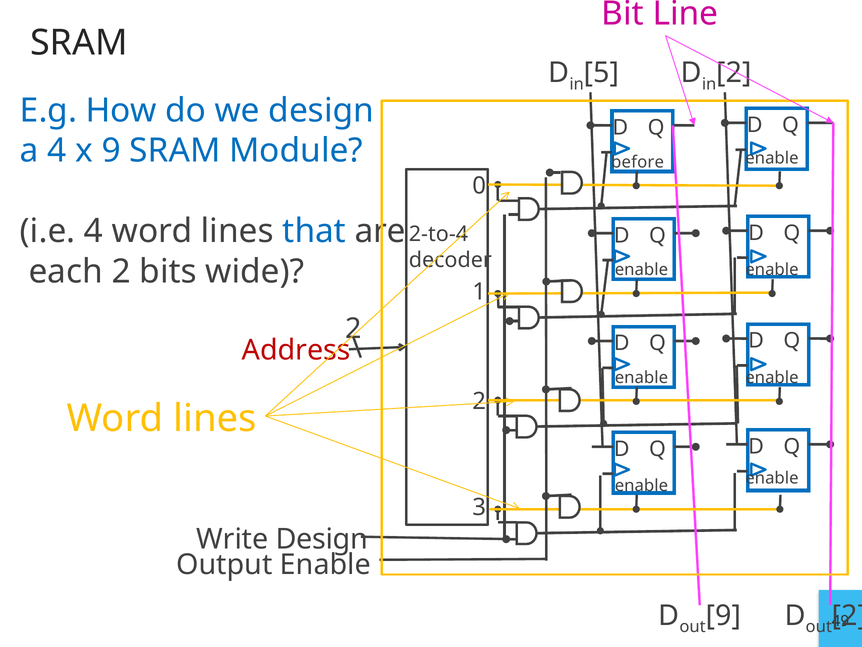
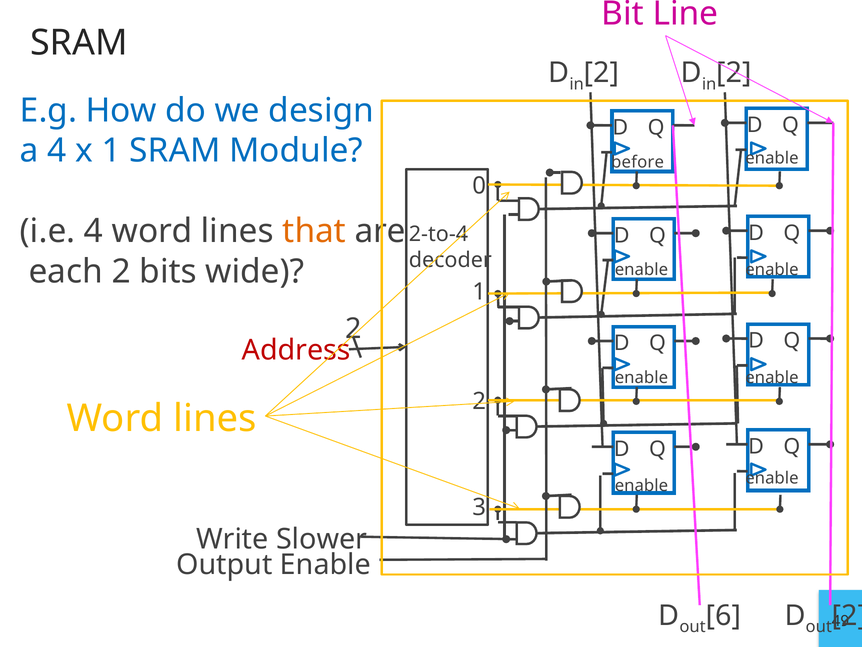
5 at (602, 73): 5 -> 2
x 9: 9 -> 1
that colour: blue -> orange
Write Design: Design -> Slower
9 at (723, 615): 9 -> 6
